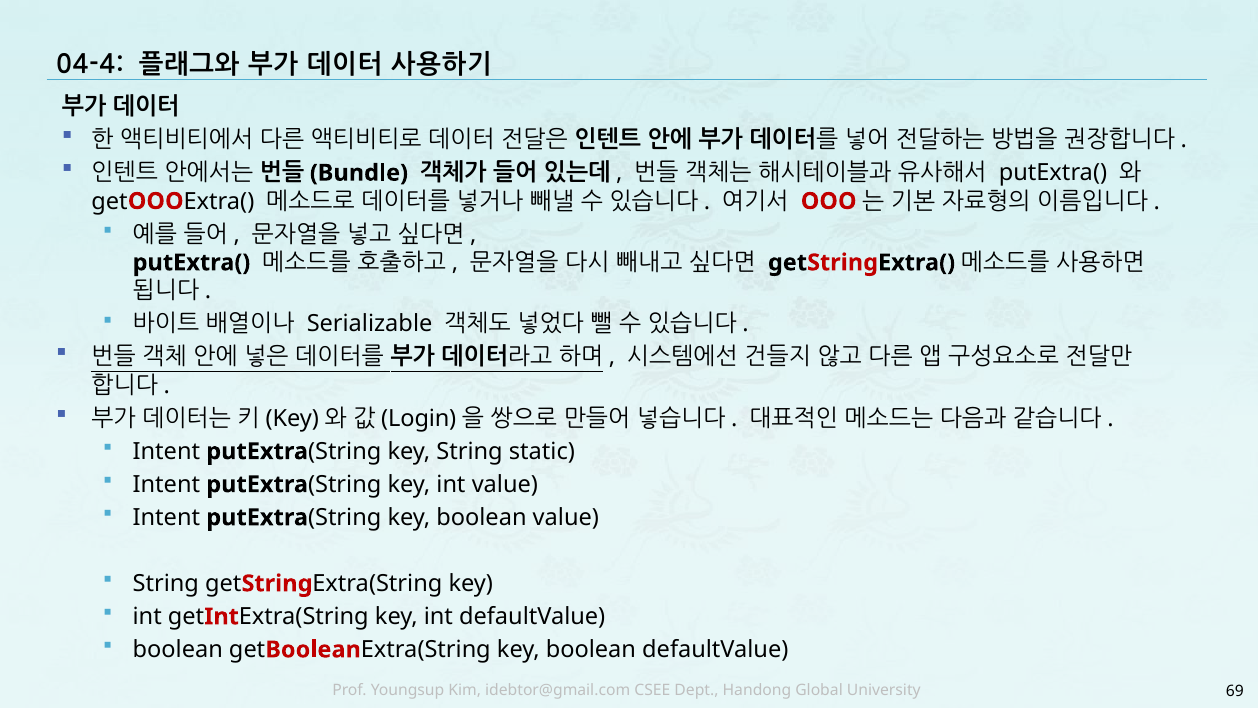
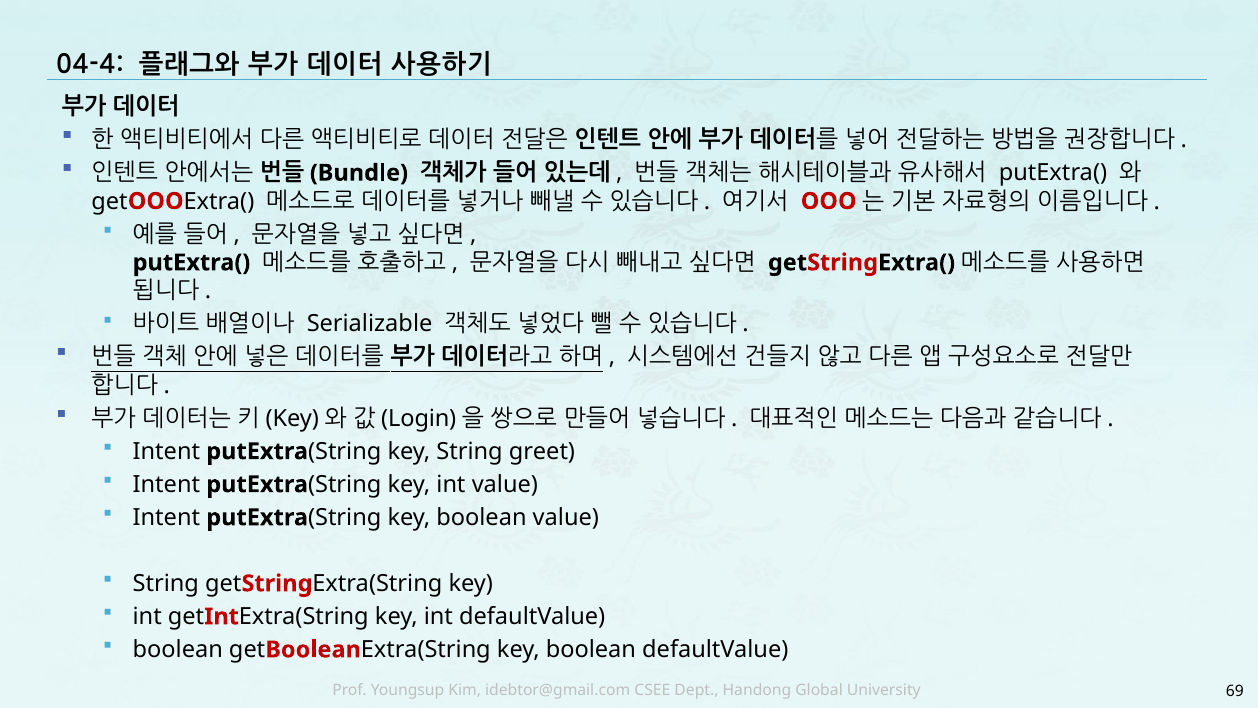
static: static -> greet
